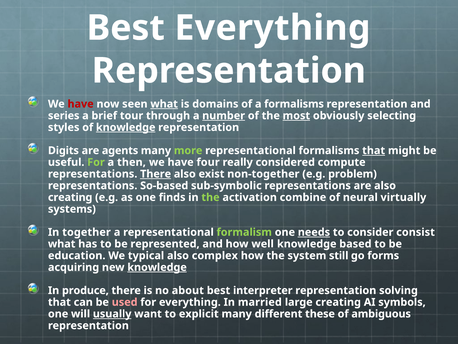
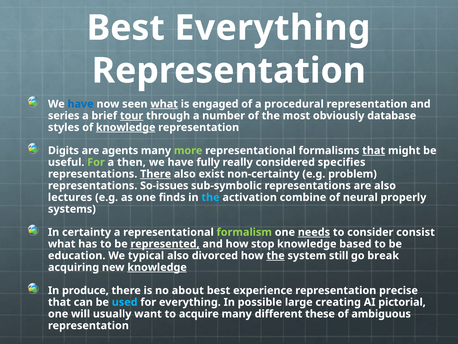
have at (81, 104) colour: red -> blue
domains: domains -> engaged
a formalisms: formalisms -> procedural
tour underline: none -> present
number underline: present -> none
most underline: present -> none
selecting: selecting -> database
four: four -> fully
compute: compute -> specifies
non-together: non-together -> non-certainty
So-based: So-based -> So-issues
creating at (70, 197): creating -> lectures
the at (210, 197) colour: light green -> light blue
virtually: virtually -> properly
together: together -> certainty
represented underline: none -> present
well: well -> stop
complex: complex -> divorced
the at (276, 255) underline: none -> present
forms: forms -> break
interpreter: interpreter -> experience
solving: solving -> precise
used colour: pink -> light blue
married: married -> possible
symbols: symbols -> pictorial
usually underline: present -> none
explicit: explicit -> acquire
